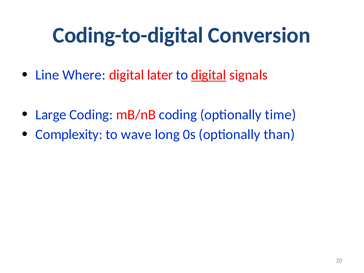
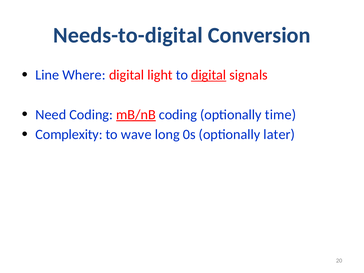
Coding-to-digital: Coding-to-digital -> Needs-to-digital
later: later -> light
Large: Large -> Need
mB/nB underline: none -> present
than: than -> later
